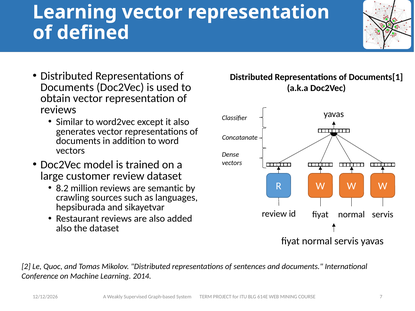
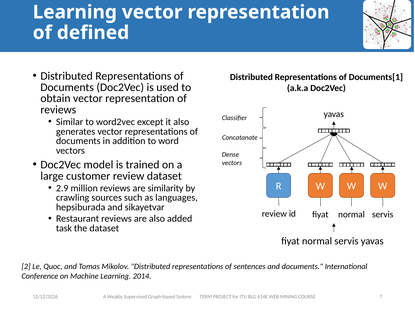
8.2: 8.2 -> 2.9
semantic: semantic -> similarity
also at (64, 228): also -> task
